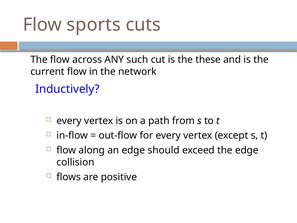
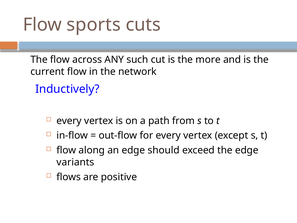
these: these -> more
collision: collision -> variants
